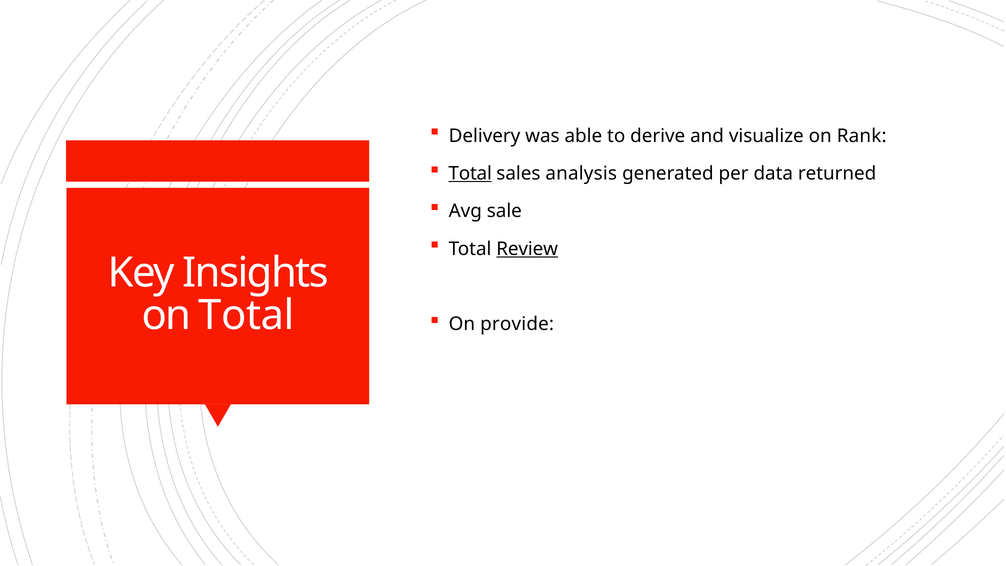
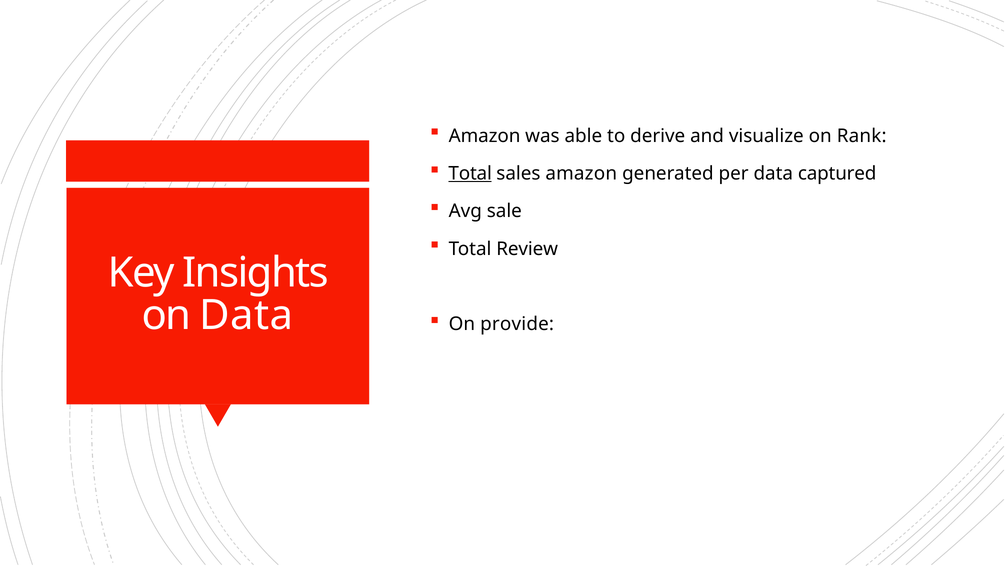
Delivery at (485, 136): Delivery -> Amazon
sales analysis: analysis -> amazon
returned: returned -> captured
Review underline: present -> none
on Total: Total -> Data
